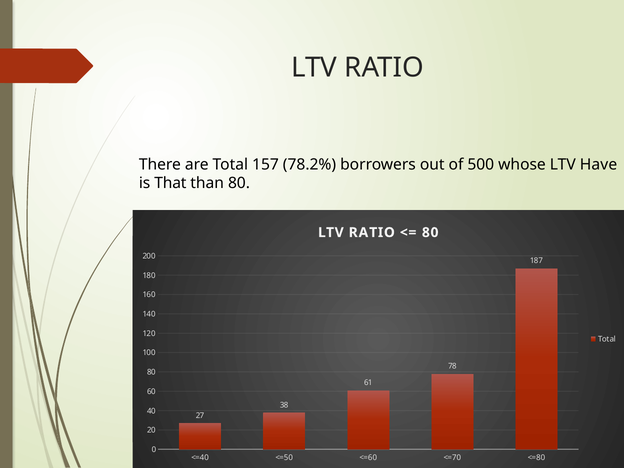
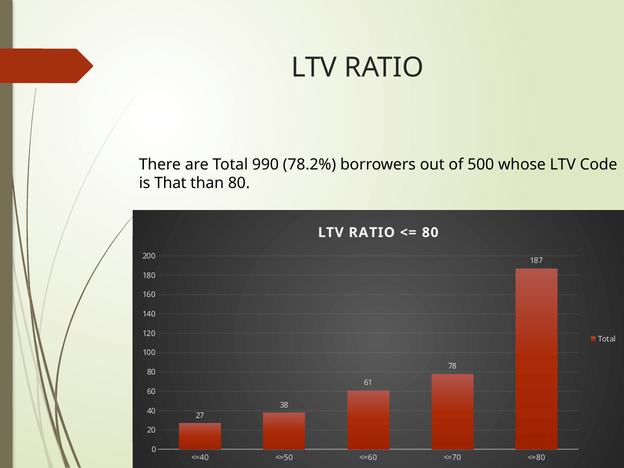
157: 157 -> 990
Have: Have -> Code
